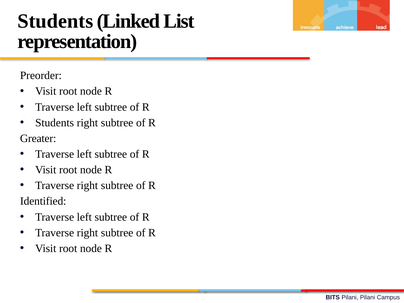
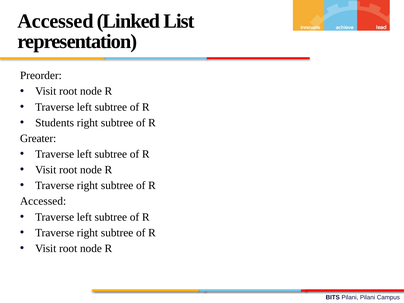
Students at (55, 21): Students -> Accessed
Identified at (43, 201): Identified -> Accessed
